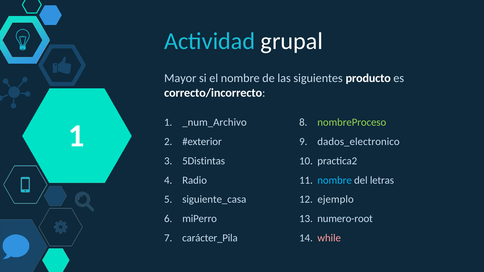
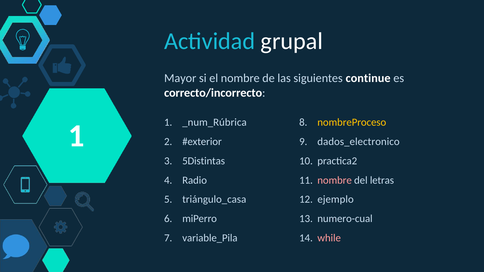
producto: producto -> continue
_num_Archivo: _num_Archivo -> _num_Rúbrica
nombreProceso colour: light green -> yellow
nombre at (335, 180) colour: light blue -> pink
siguiente_casa: siguiente_casa -> triángulo_casa
numero-root: numero-root -> numero-cual
carácter_Pila: carácter_Pila -> variable_Pila
